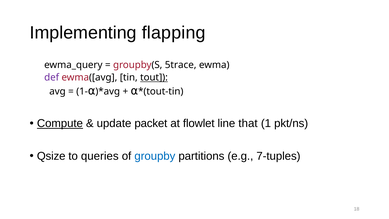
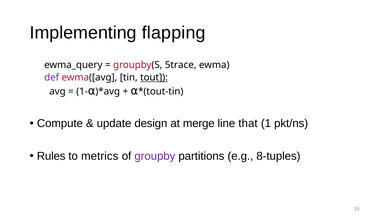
Compute underline: present -> none
packet: packet -> design
flowlet: flowlet -> merge
Qsize: Qsize -> Rules
queries: queries -> metrics
groupby colour: blue -> purple
7-tuples: 7-tuples -> 8-tuples
